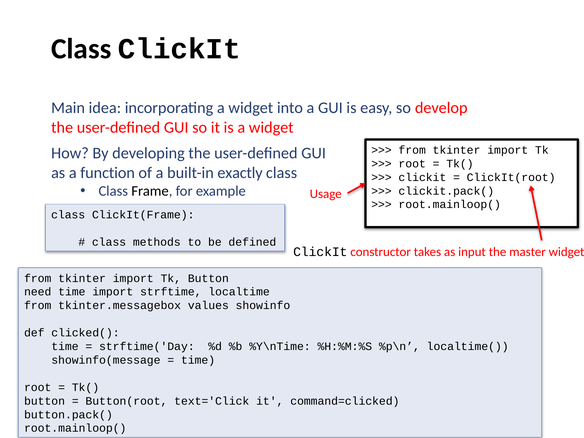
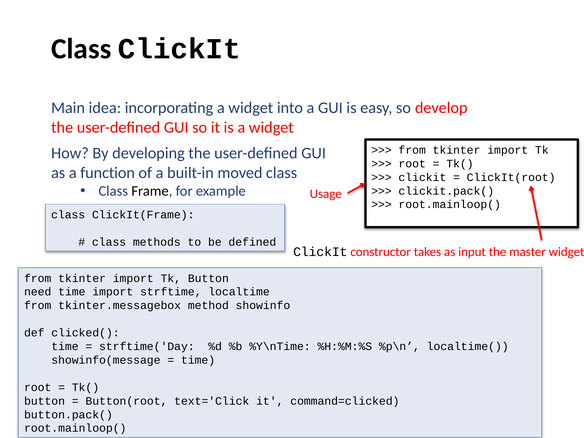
exactly: exactly -> moved
values: values -> method
